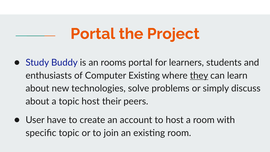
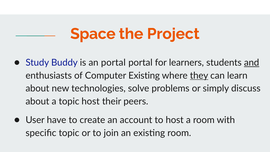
Portal at (93, 34): Portal -> Space
an rooms: rooms -> portal
and underline: none -> present
